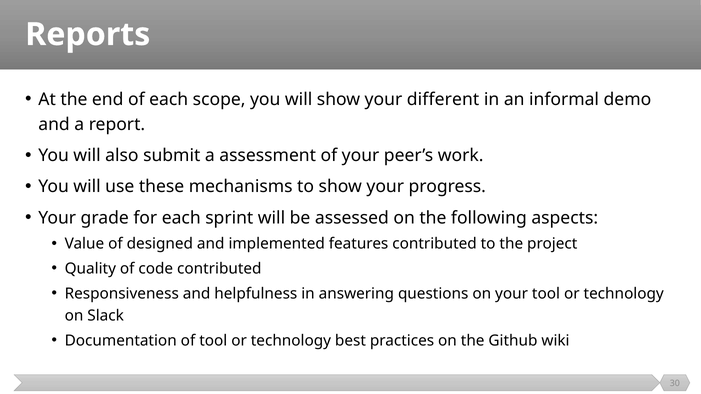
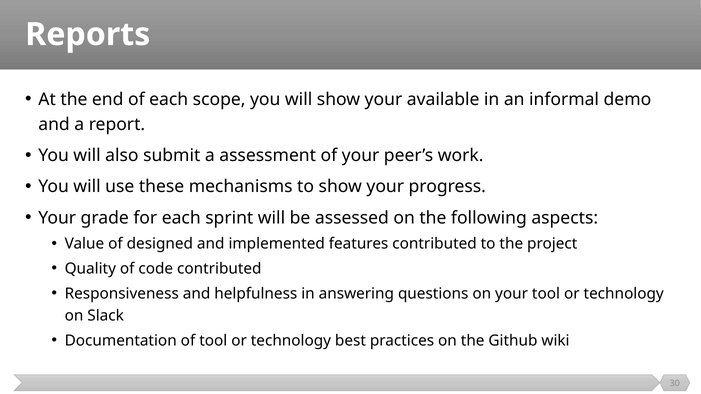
different: different -> available
